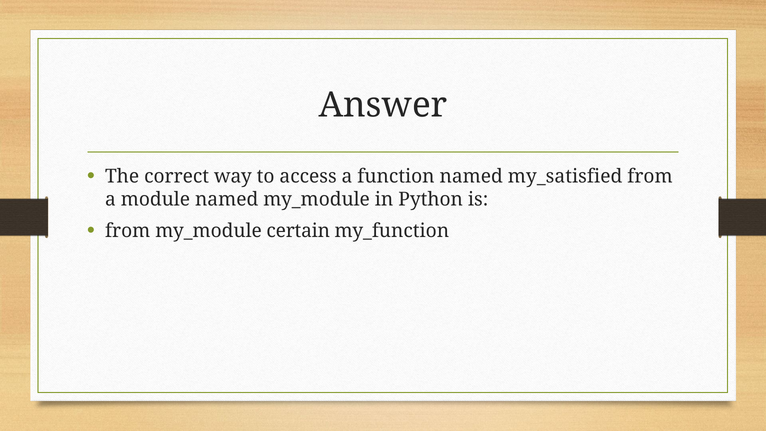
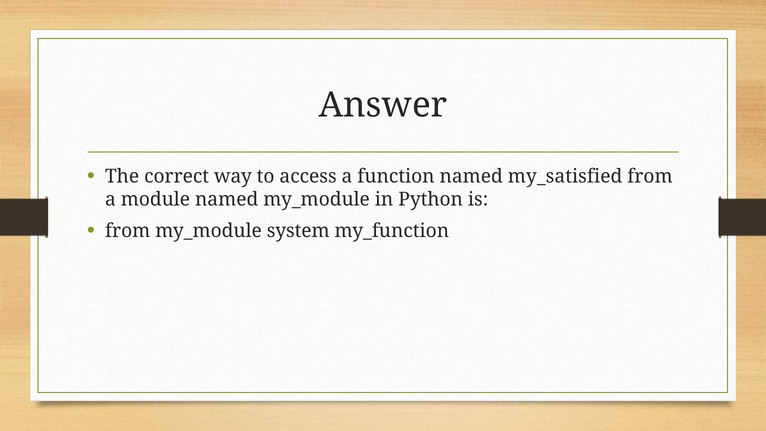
certain: certain -> system
